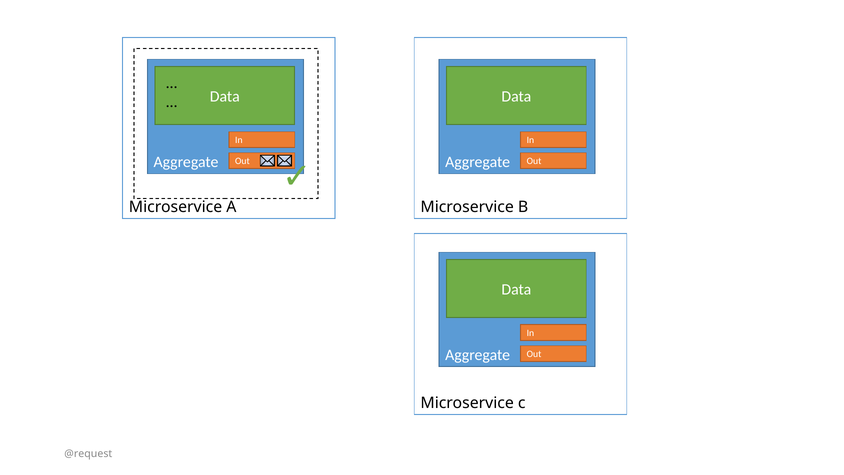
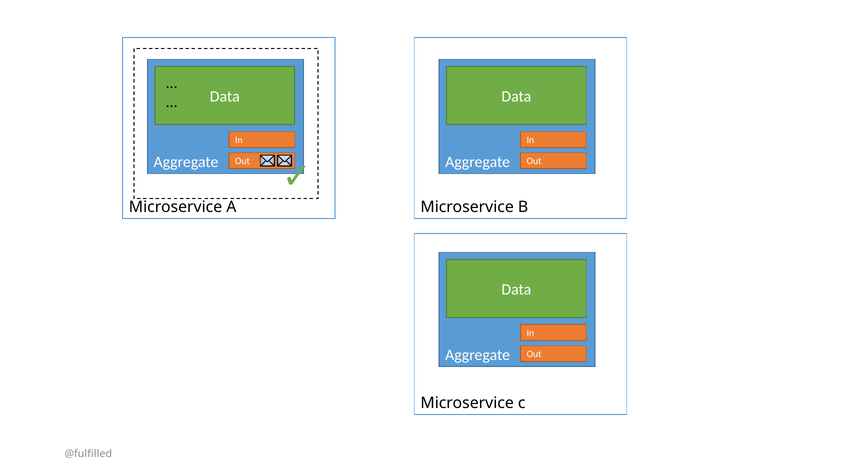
@request: @request -> @fulfilled
